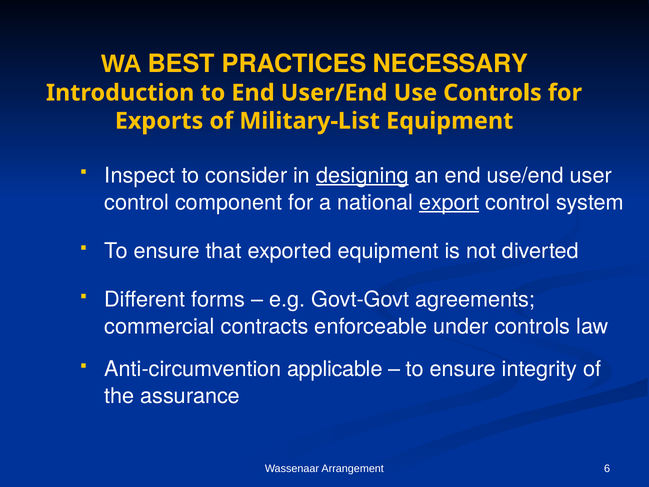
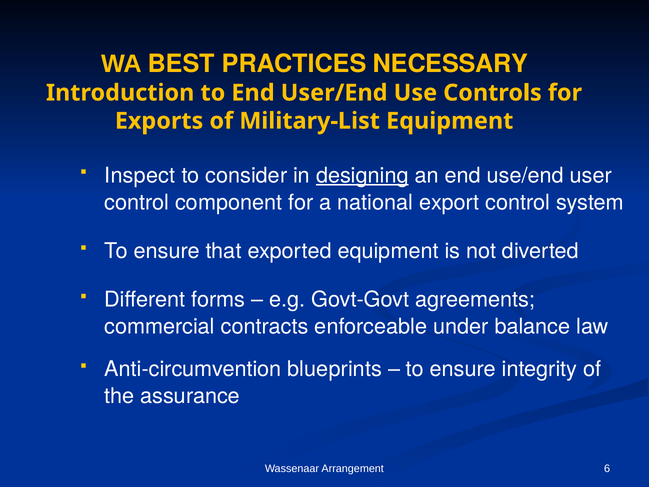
export underline: present -> none
under controls: controls -> balance
applicable: applicable -> blueprints
